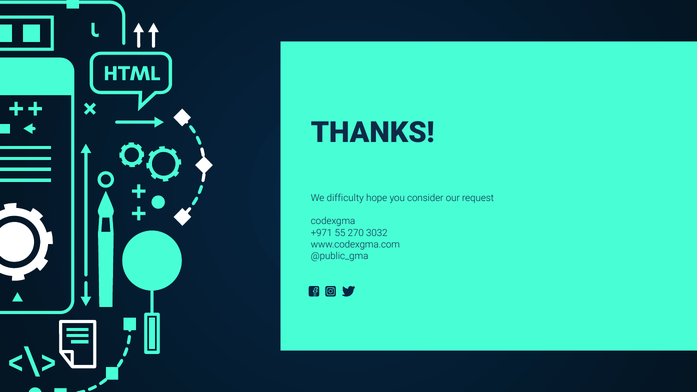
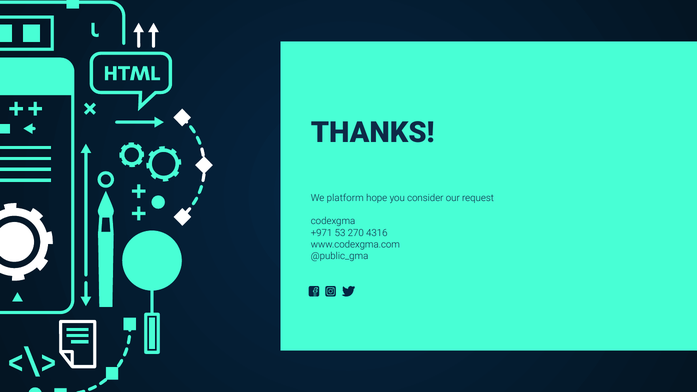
difficulty: difficulty -> platform
55: 55 -> 53
3032: 3032 -> 4316
